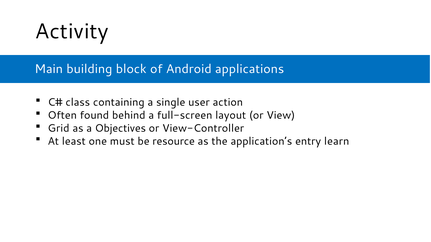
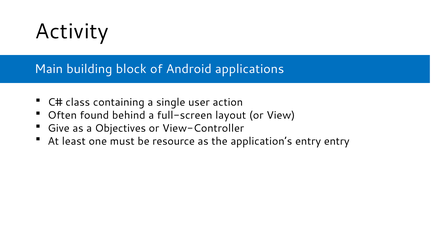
Grid: Grid -> Give
entry learn: learn -> entry
